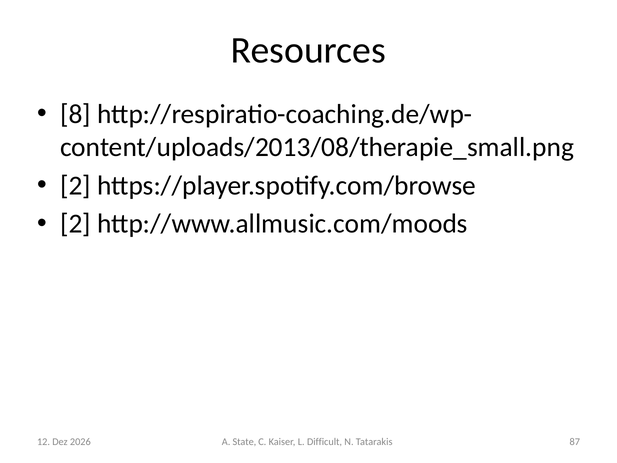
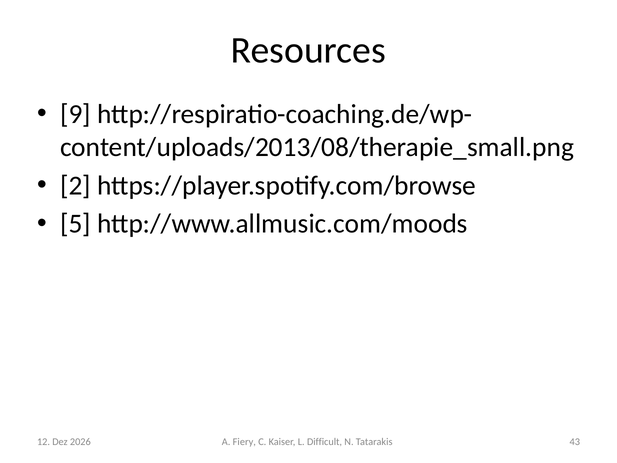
8: 8 -> 9
2 at (76, 224): 2 -> 5
State: State -> Fiery
87: 87 -> 43
